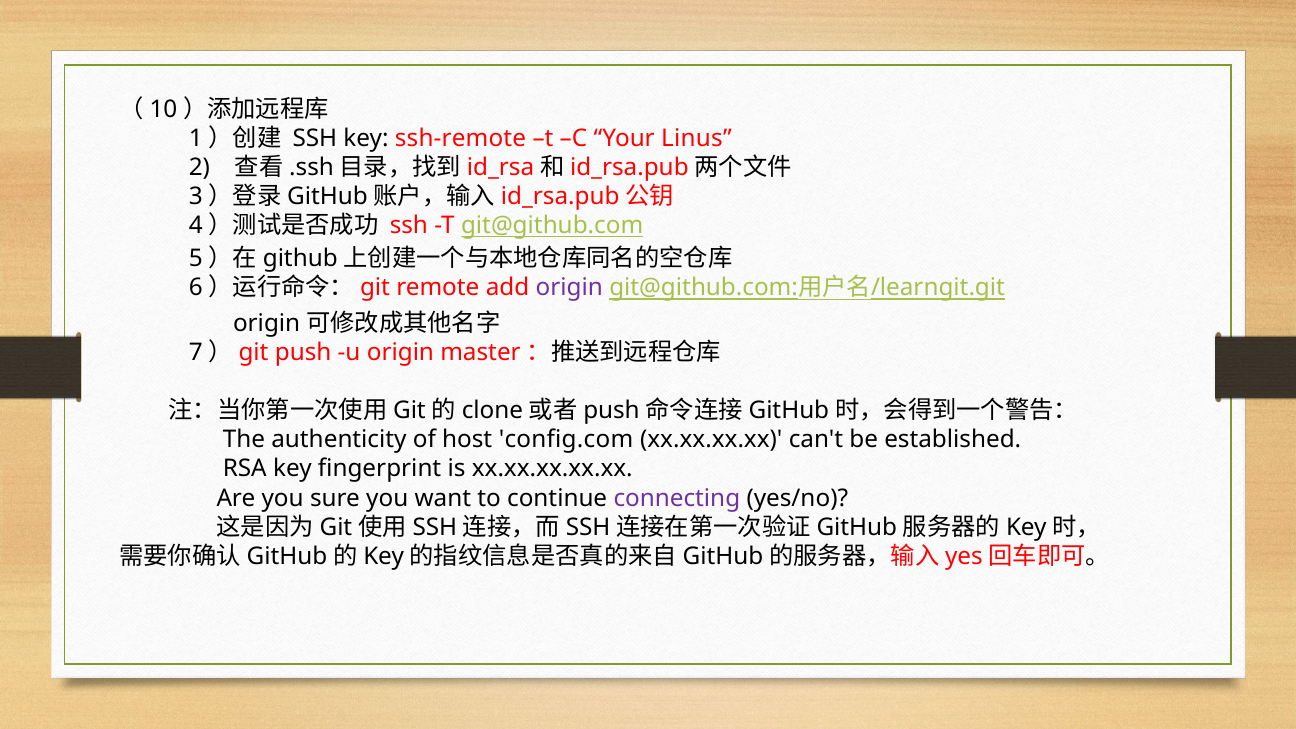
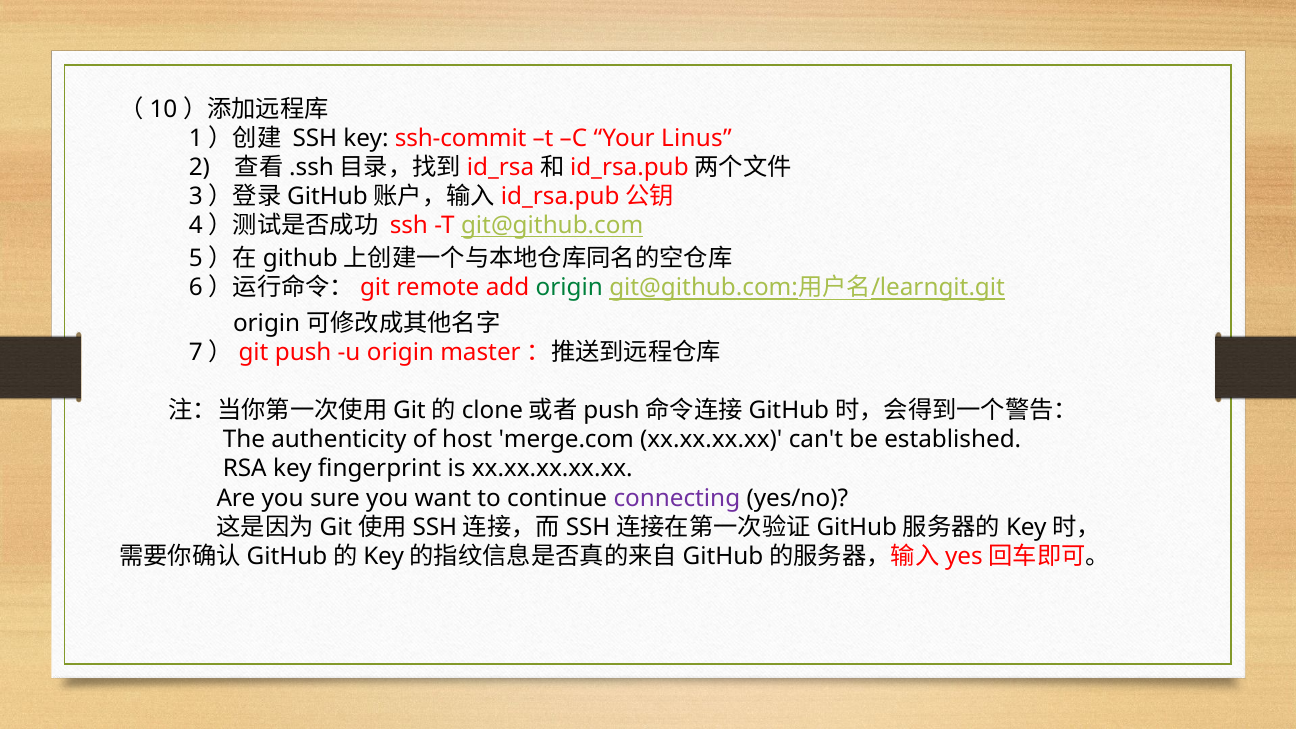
ssh-remote: ssh-remote -> ssh-commit
origin at (569, 288) colour: purple -> green
config.com: config.com -> merge.com
